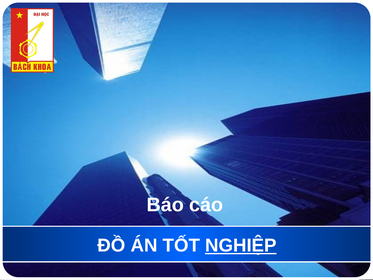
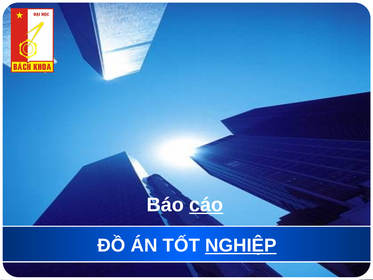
cáo underline: none -> present
